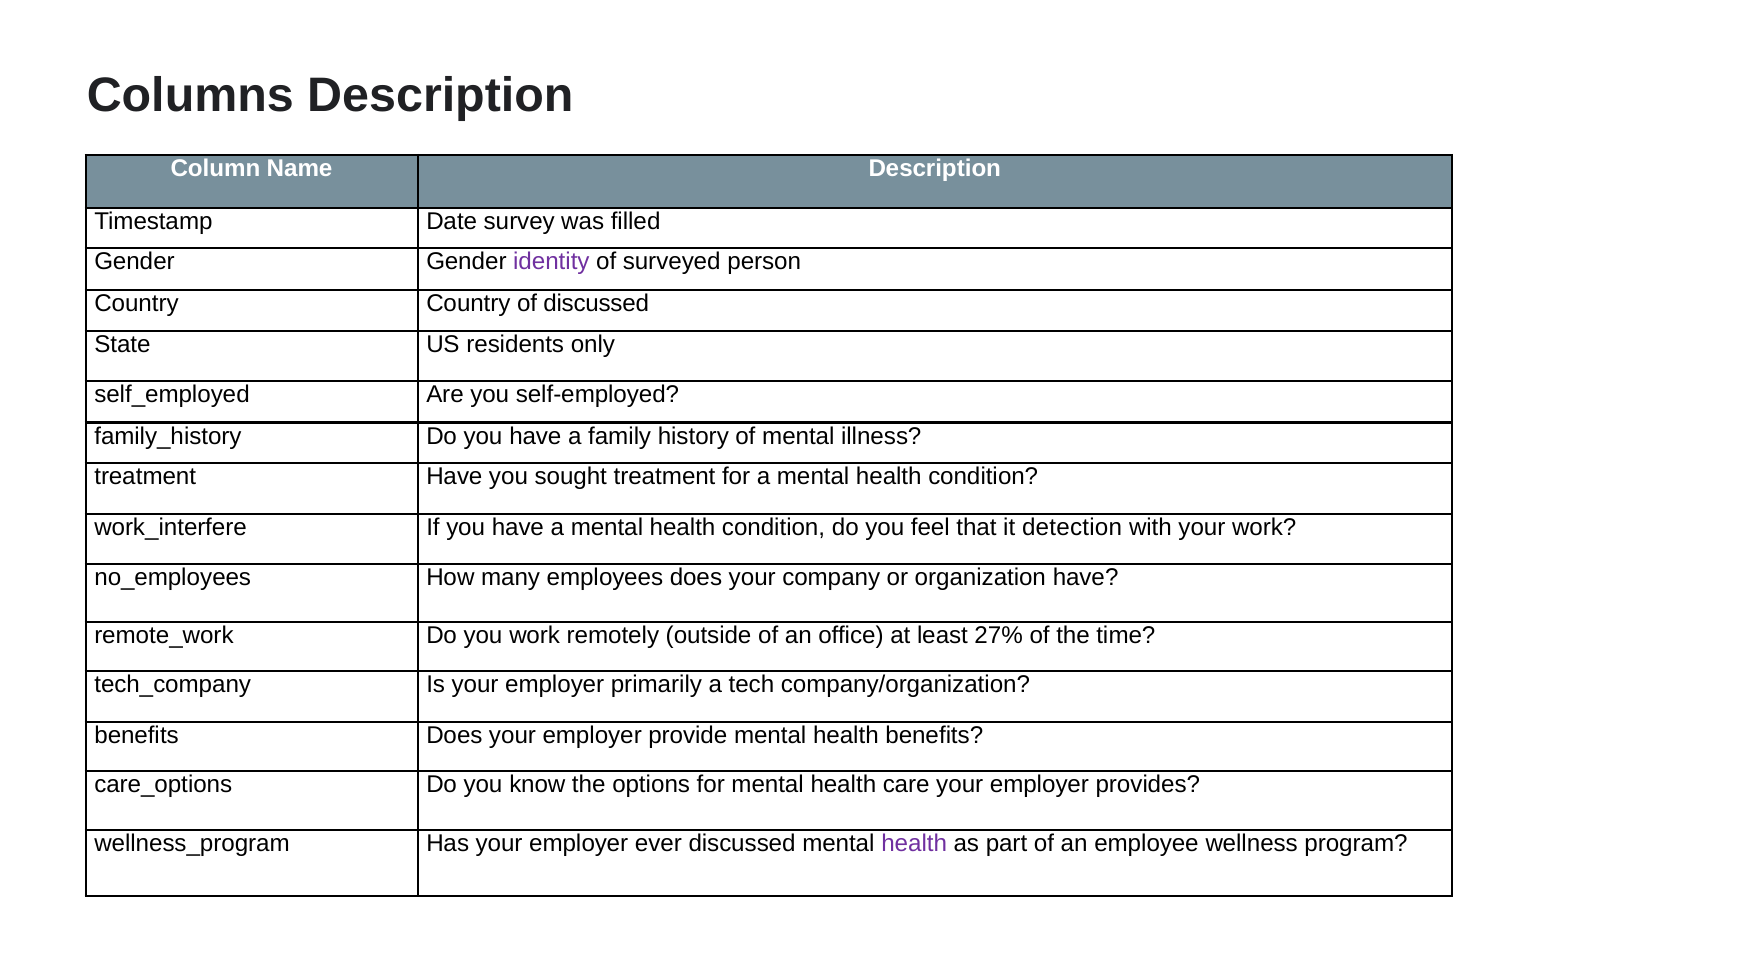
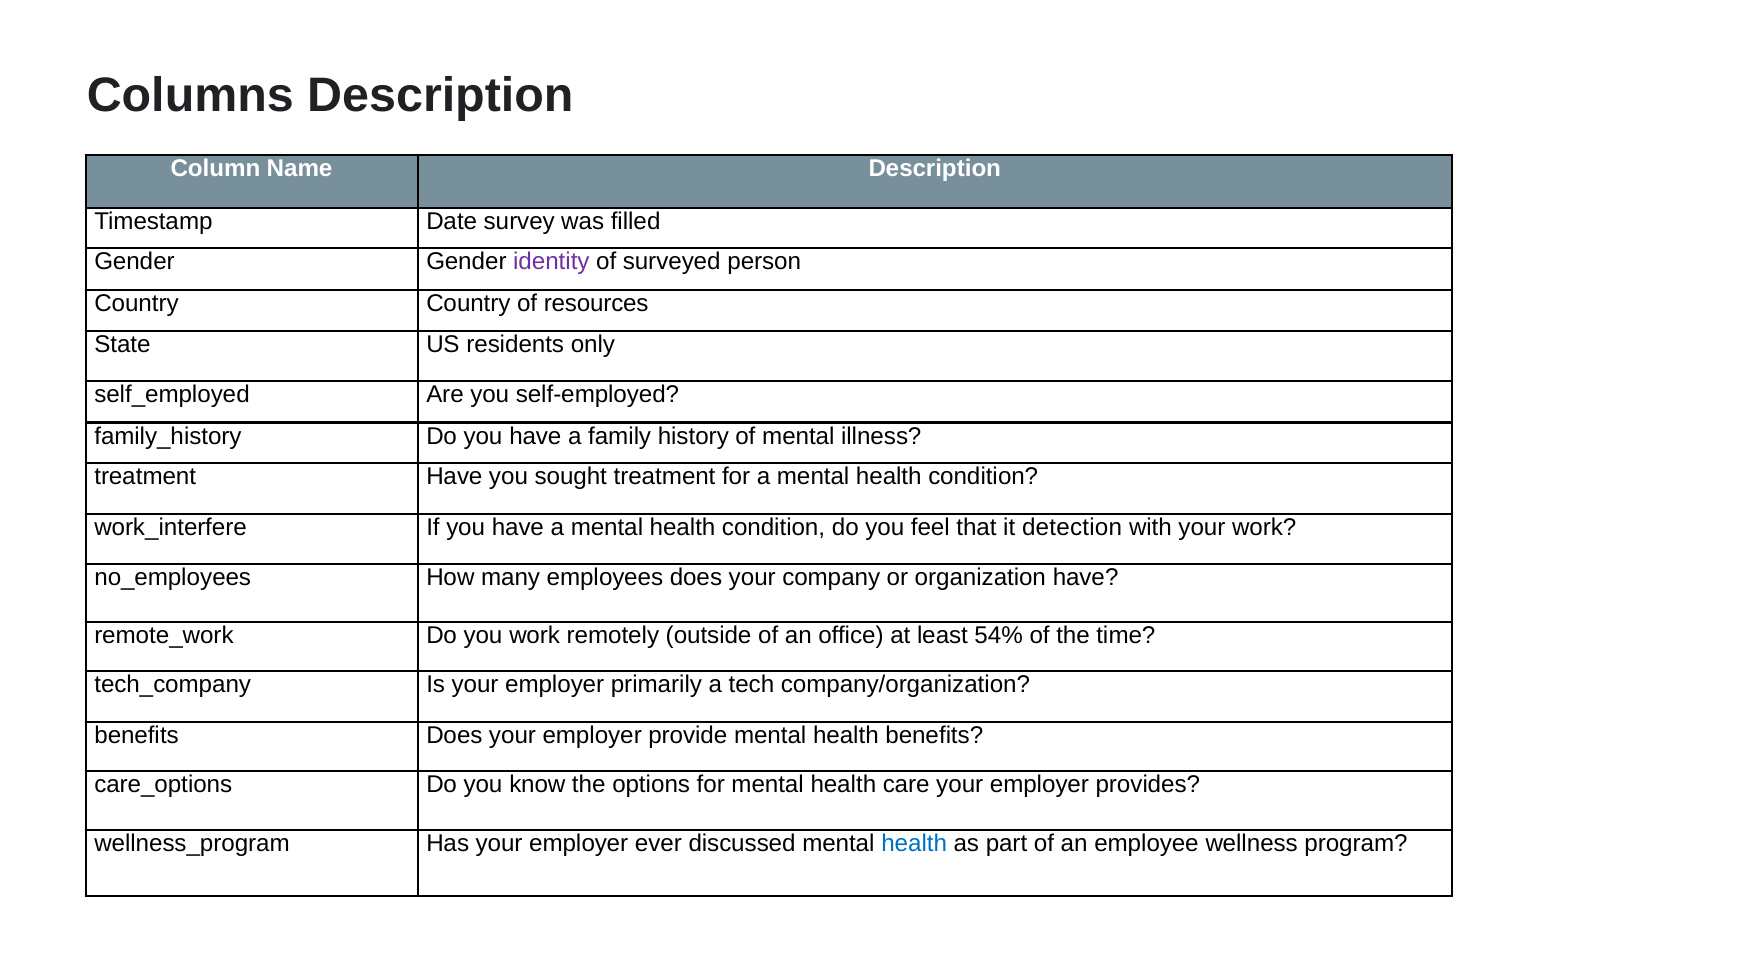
of discussed: discussed -> resources
27%: 27% -> 54%
health at (914, 844) colour: purple -> blue
